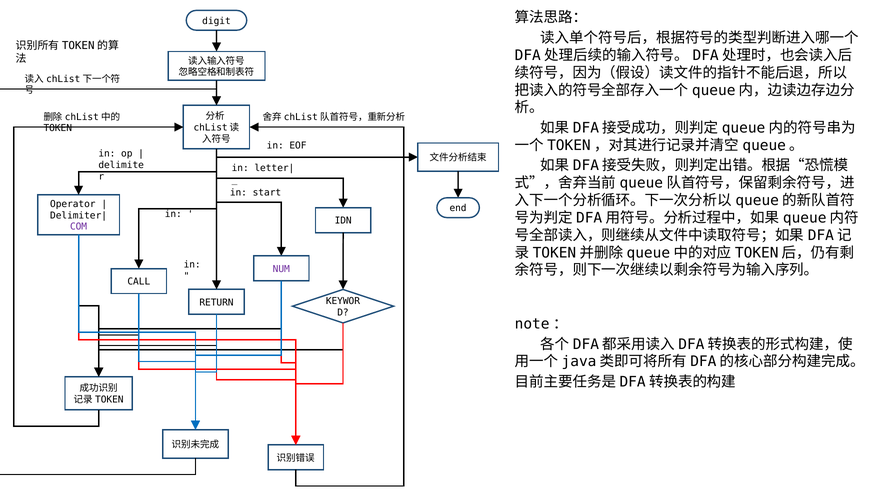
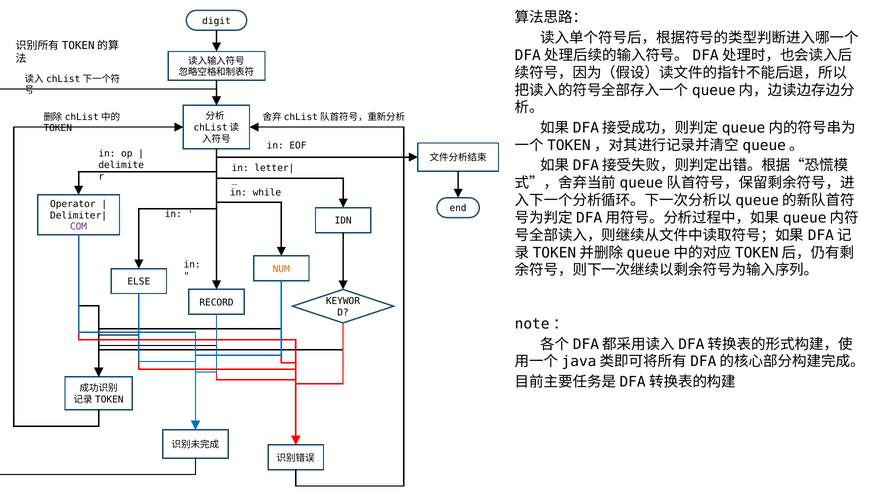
start: start -> while
NUM colour: purple -> orange
CALL: CALL -> ELSE
RETURN: RETURN -> RECORD
